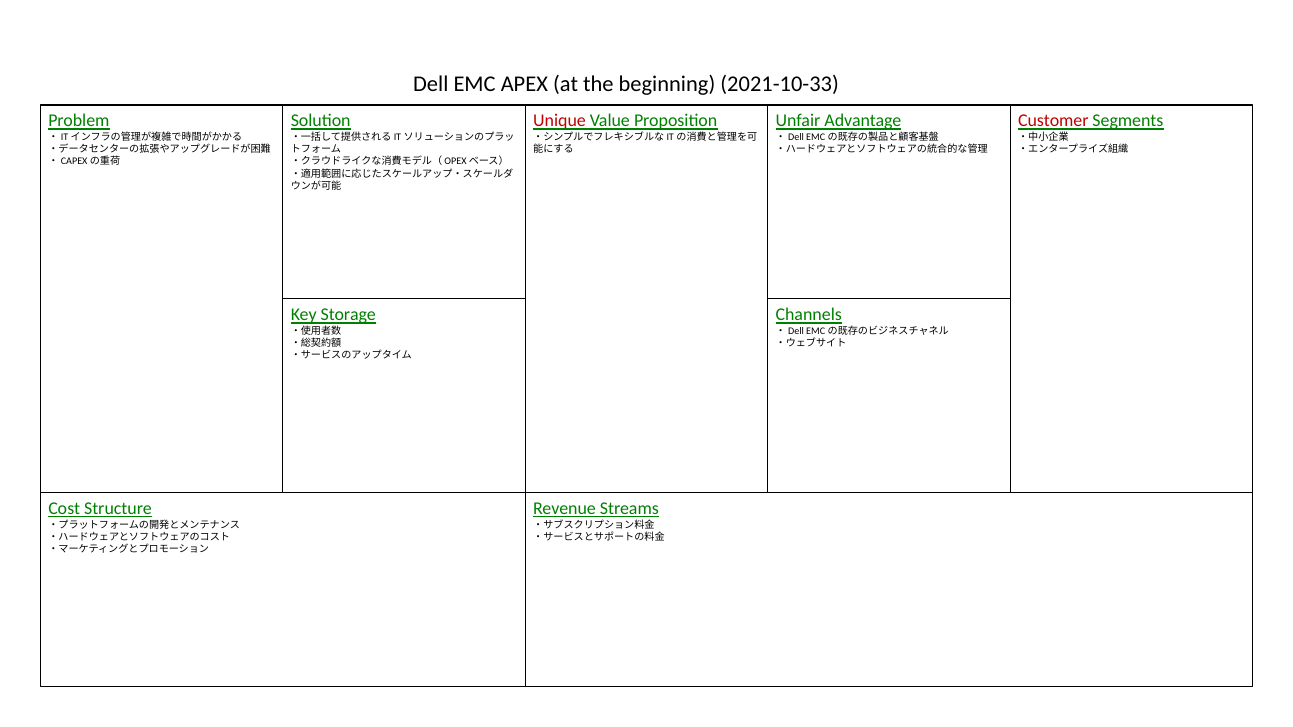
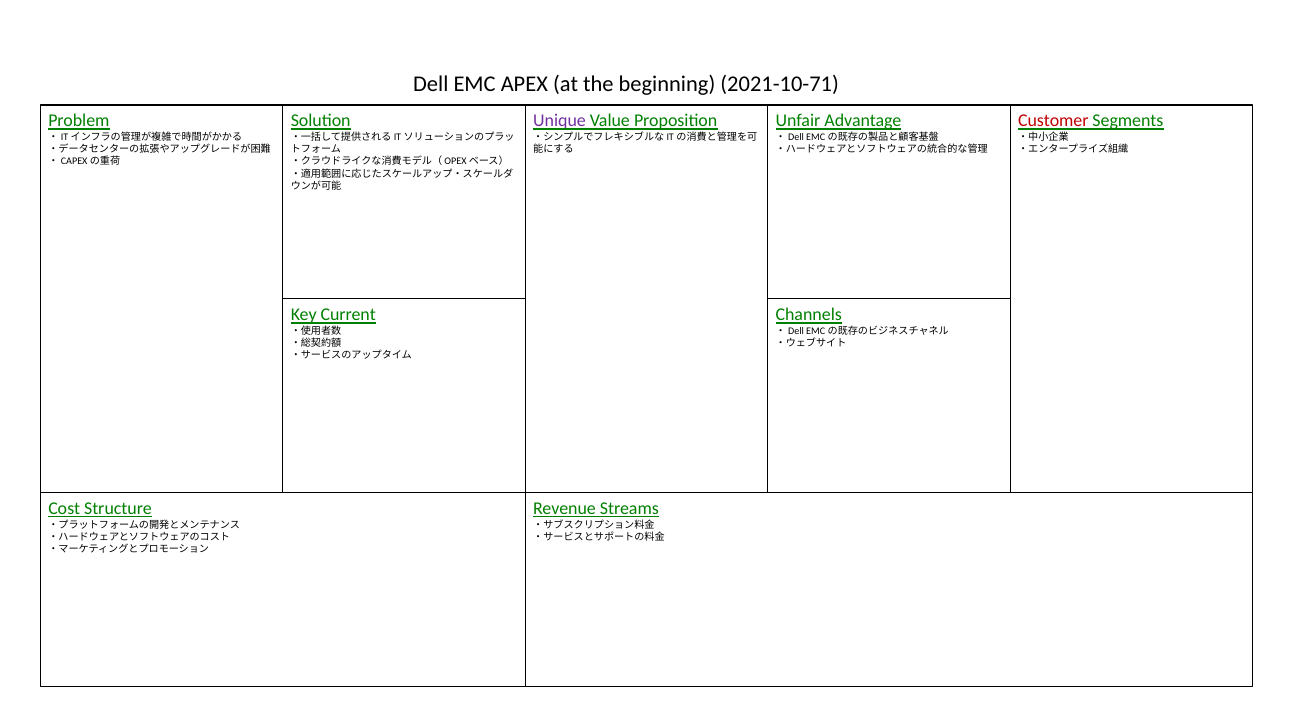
2021-10-33: 2021-10-33 -> 2021-10-71
Unique colour: red -> purple
Storage: Storage -> Current
